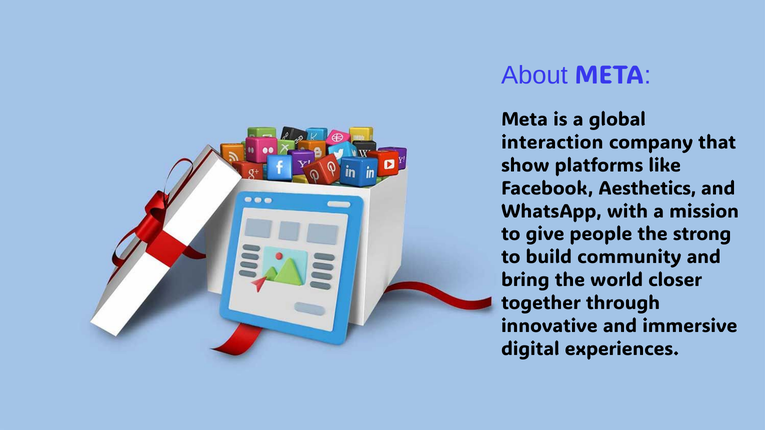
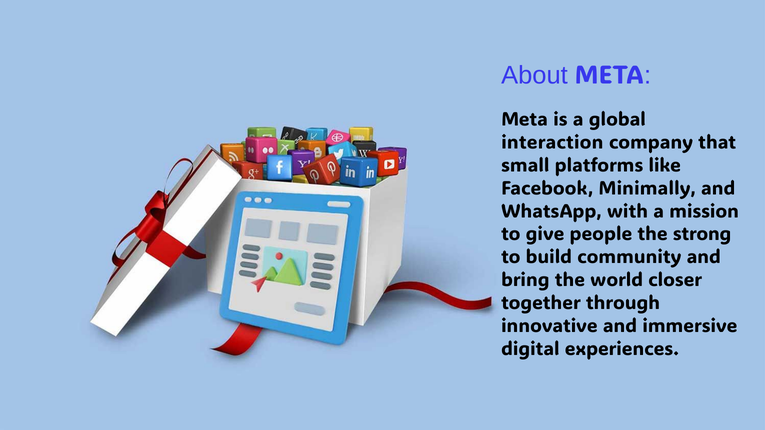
show: show -> small
Aesthetics: Aesthetics -> Minimally
